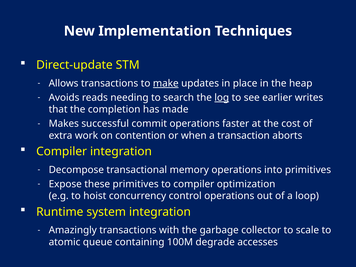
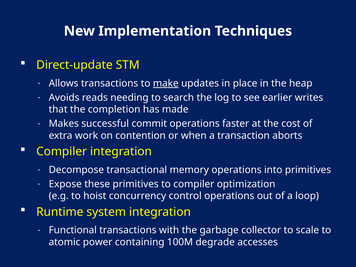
log underline: present -> none
Amazingly: Amazingly -> Functional
queue: queue -> power
